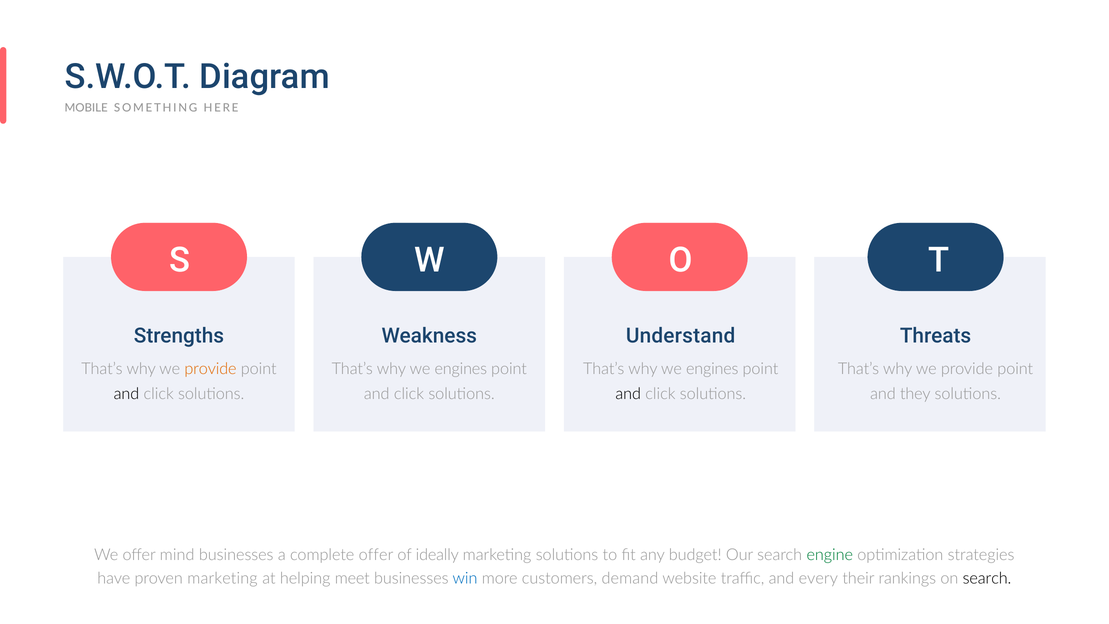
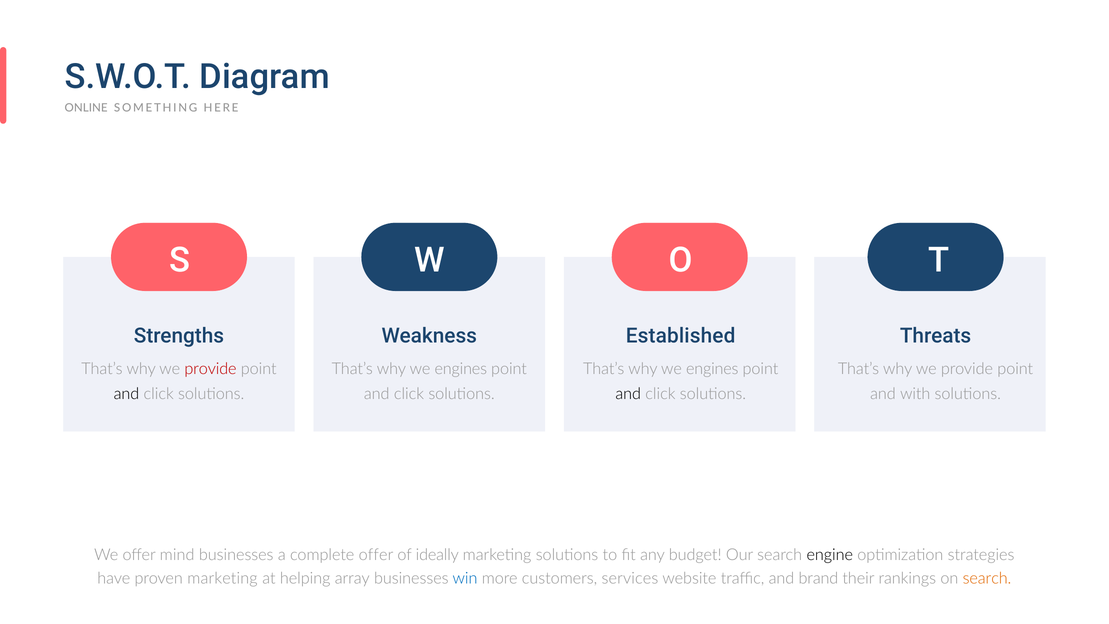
MOBILE: MOBILE -> ONLINE
Understand: Understand -> Established
provide at (210, 369) colour: orange -> red
they: they -> with
engine colour: green -> black
meet: meet -> array
demand: demand -> services
every: every -> brand
search at (987, 579) colour: black -> orange
